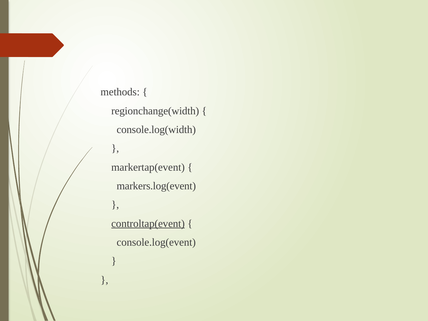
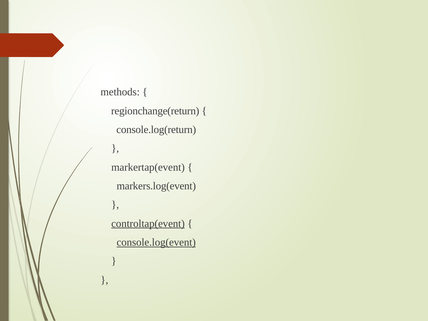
regionchange(width: regionchange(width -> regionchange(return
console.log(width: console.log(width -> console.log(return
console.log(event underline: none -> present
